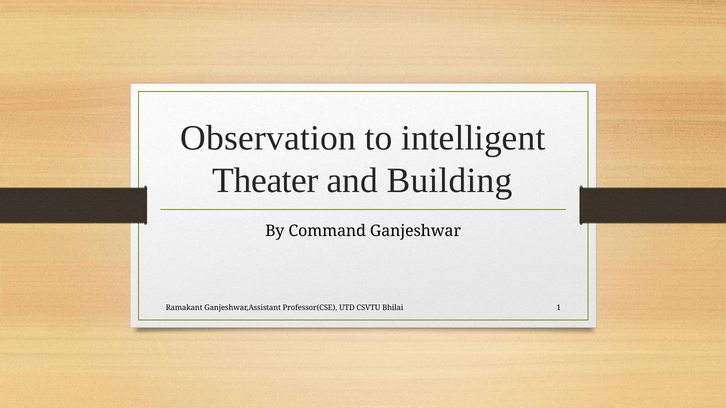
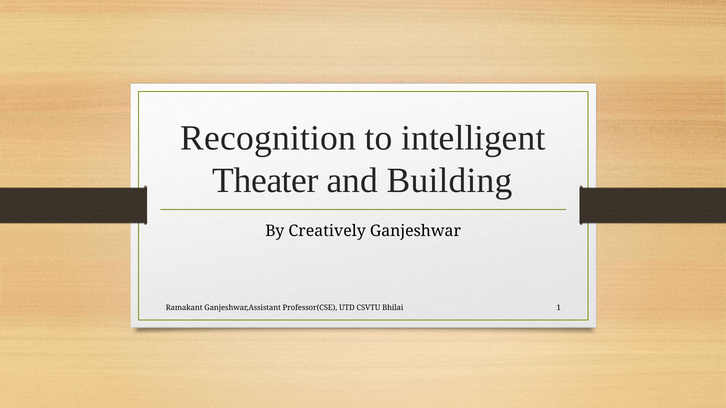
Observation: Observation -> Recognition
Command: Command -> Creatively
